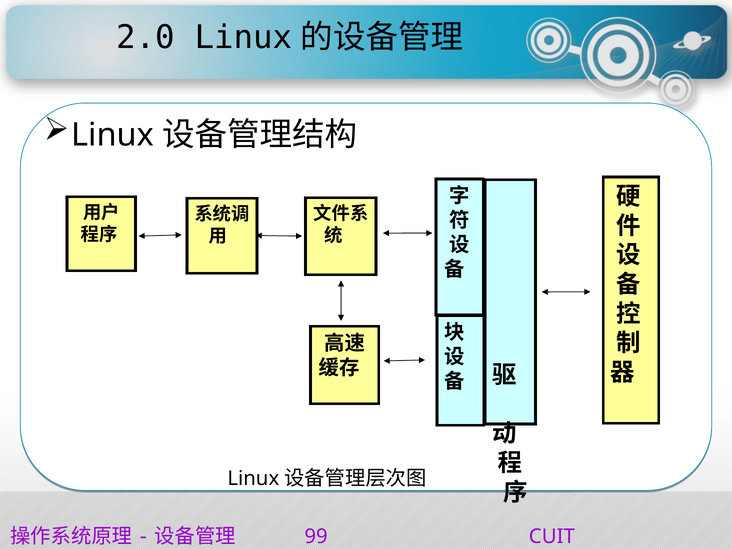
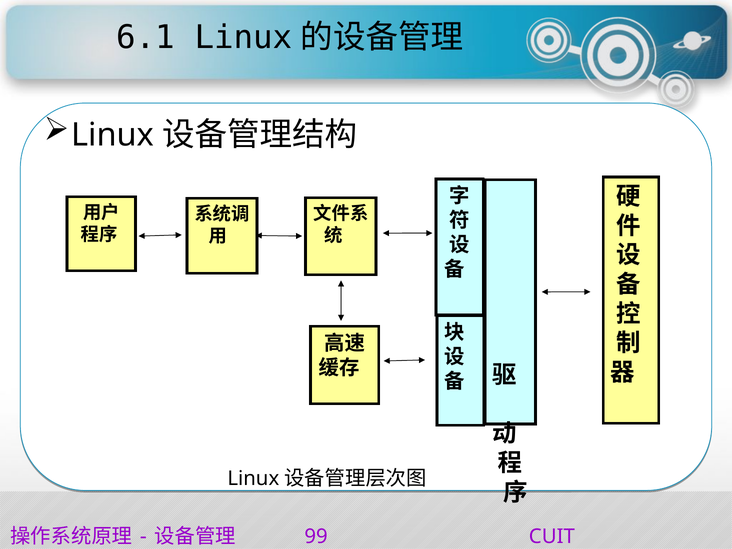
2.0: 2.0 -> 6.1
